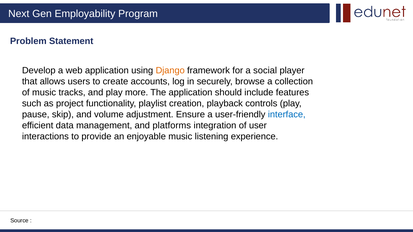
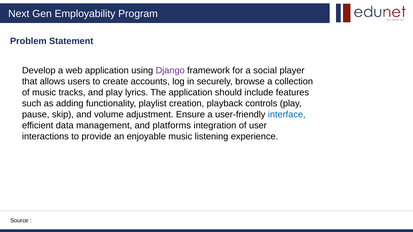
Django colour: orange -> purple
more: more -> lyrics
project: project -> adding
